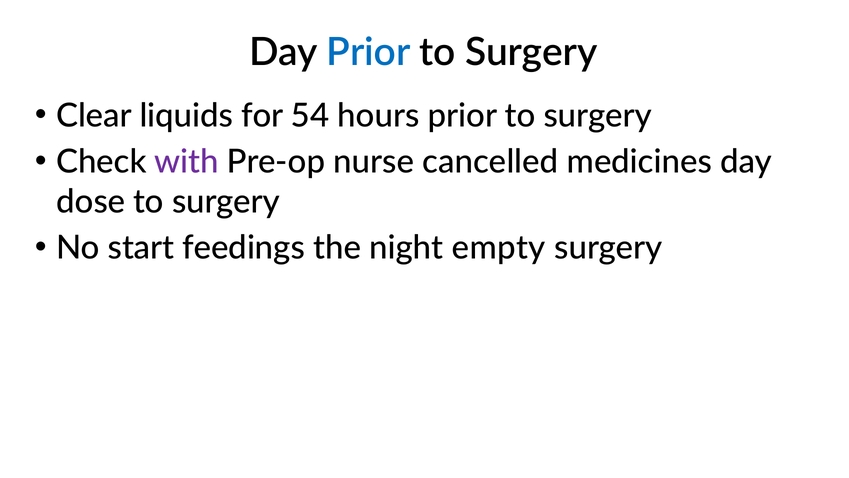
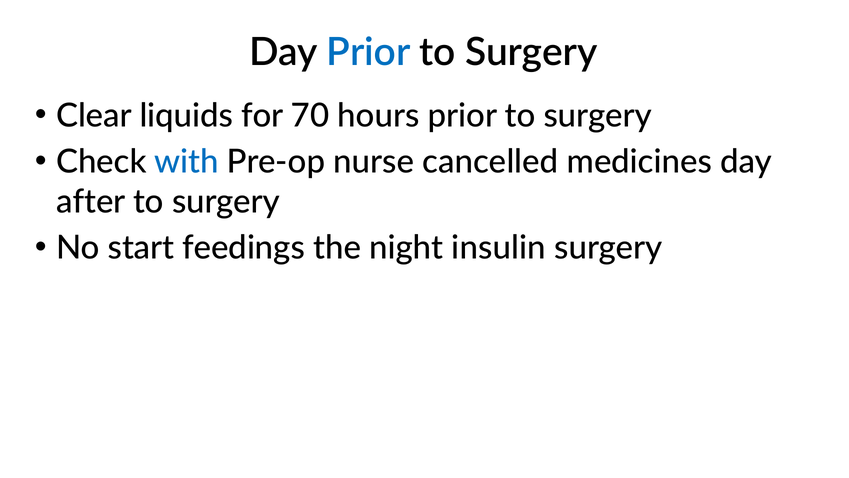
54: 54 -> 70
with colour: purple -> blue
dose: dose -> after
empty: empty -> insulin
